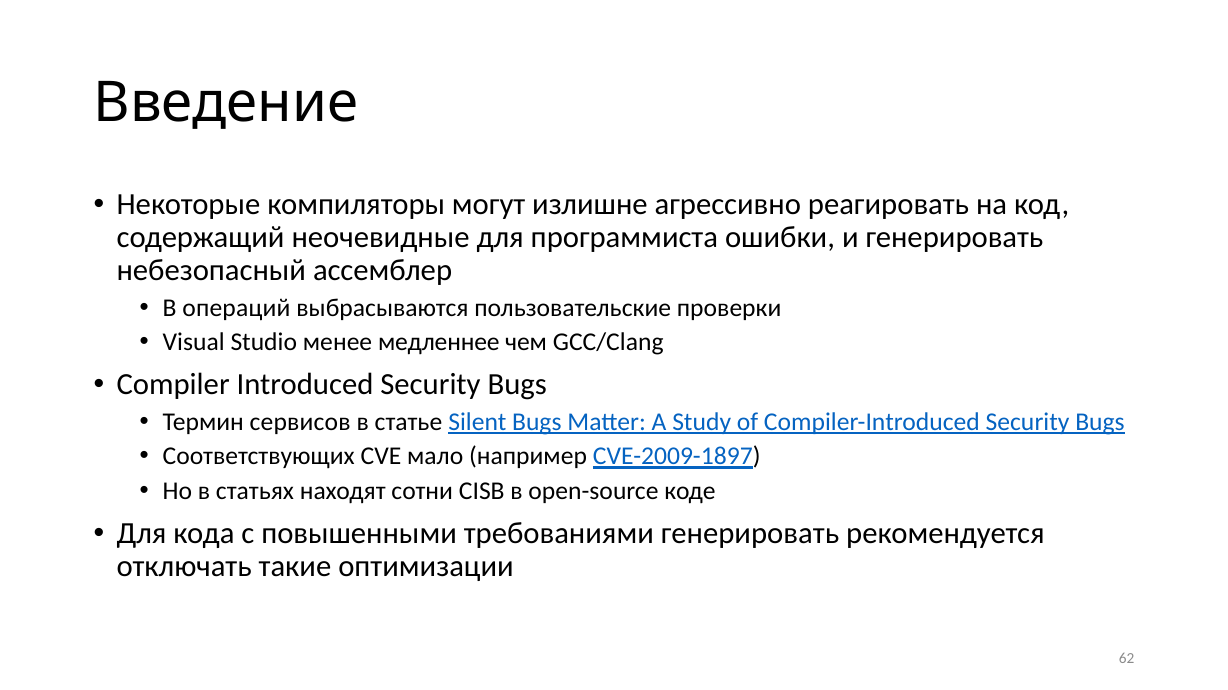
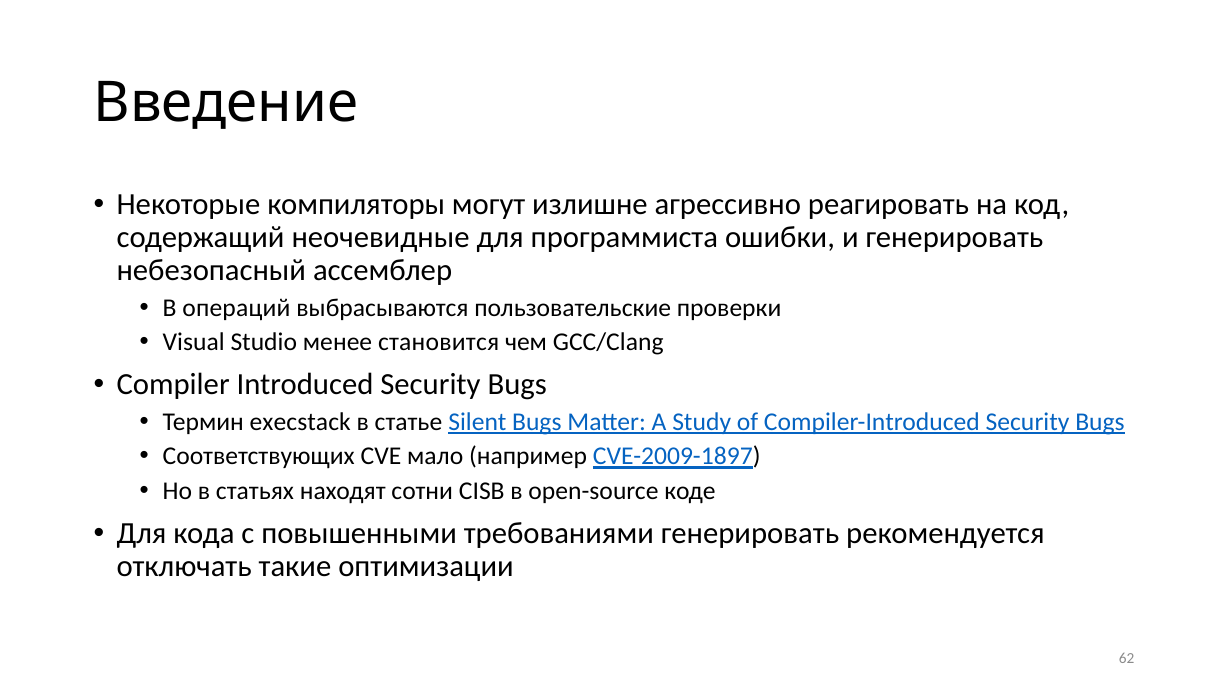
медленнее: медленнее -> становится
сервисов: сервисов -> execstack
